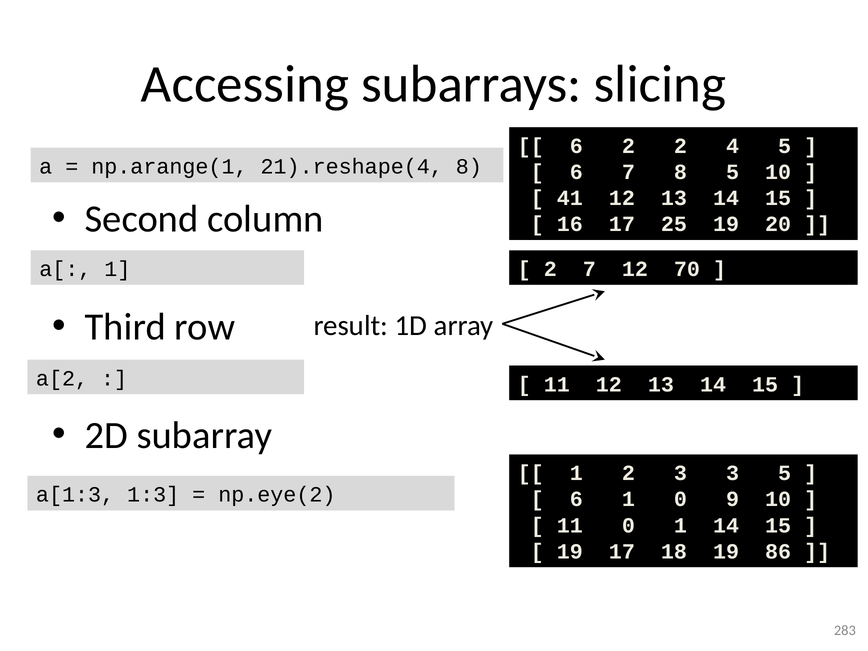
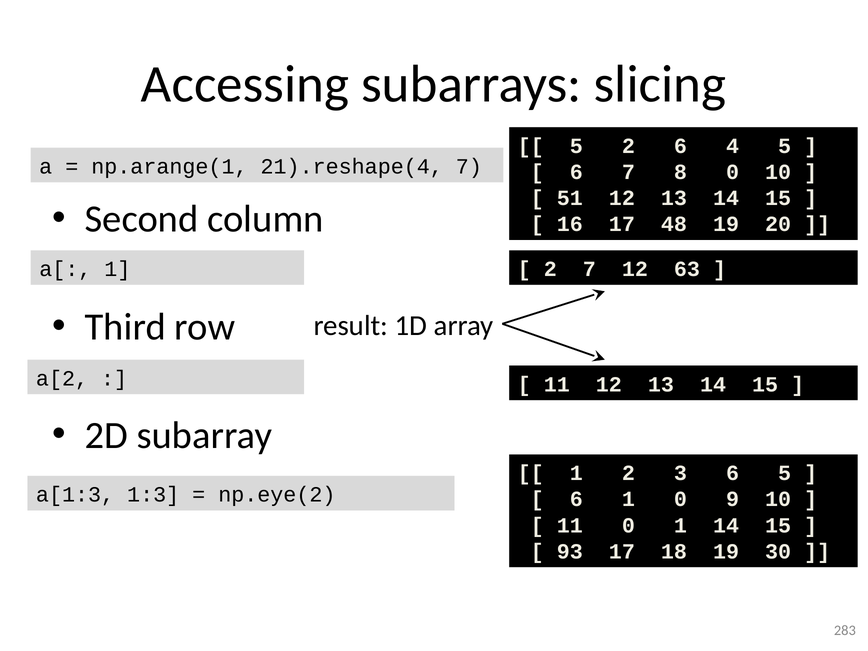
6 at (576, 146): 6 -> 5
2 2: 2 -> 6
21).reshape(4 8: 8 -> 7
8 5: 5 -> 0
41: 41 -> 51
25: 25 -> 48
70: 70 -> 63
3 3: 3 -> 6
19 at (570, 551): 19 -> 93
86: 86 -> 30
